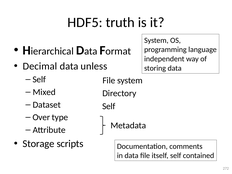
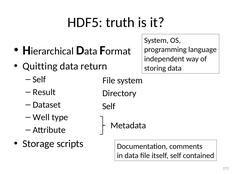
Decimal: Decimal -> Quitting
unless: unless -> return
Mixed: Mixed -> Result
Over: Over -> Well
